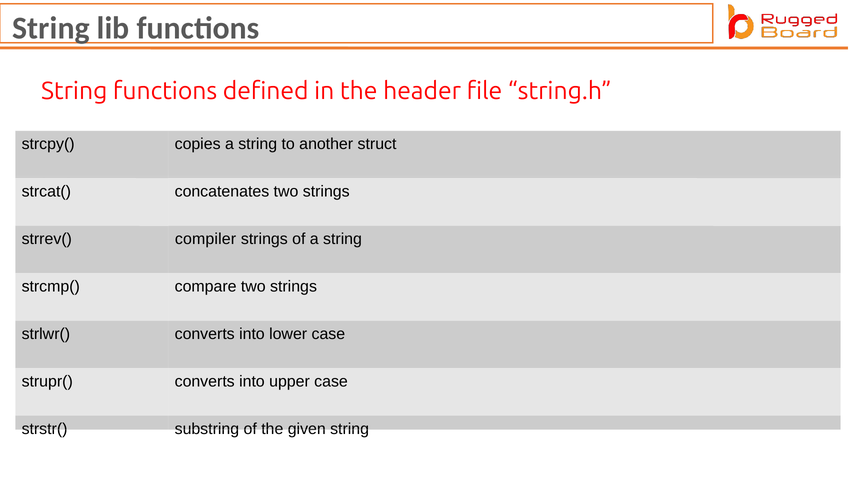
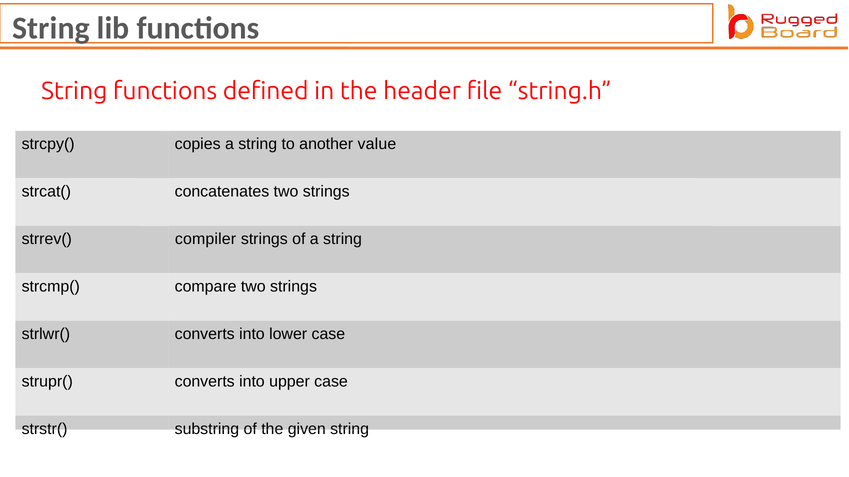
struct: struct -> value
